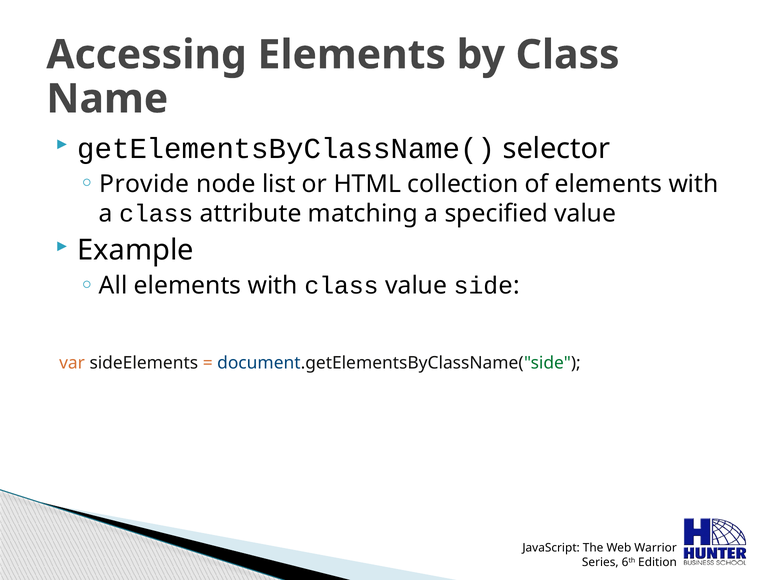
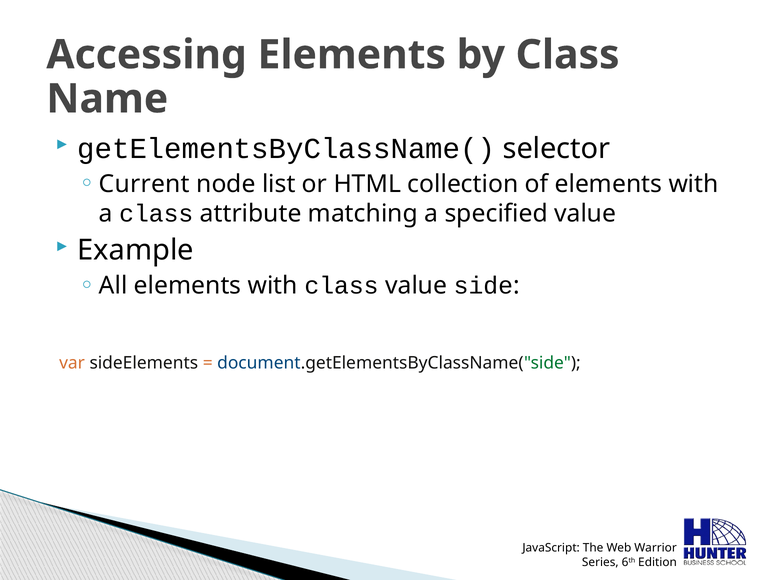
Provide: Provide -> Current
